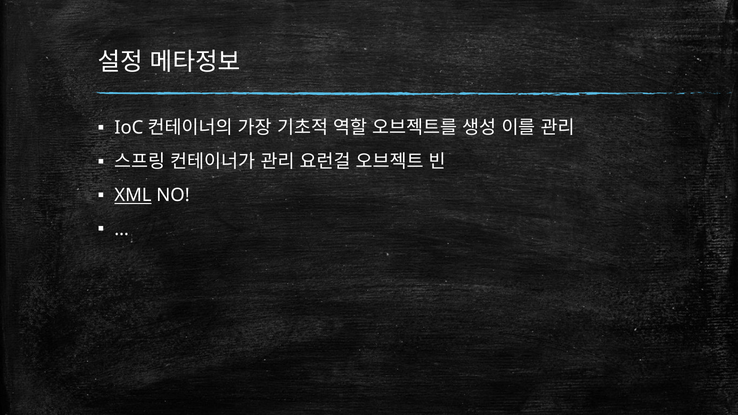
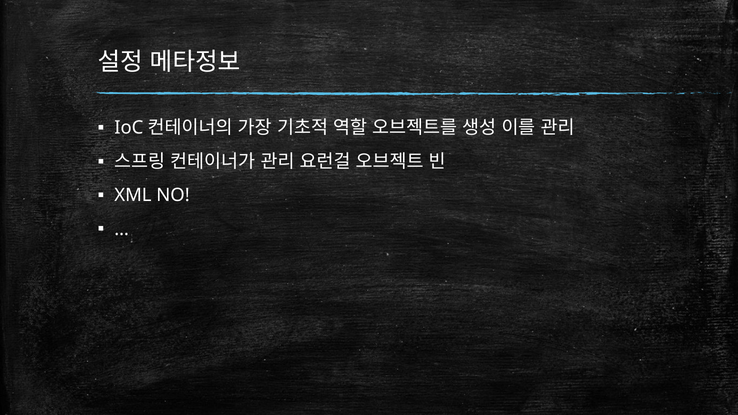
XML underline: present -> none
